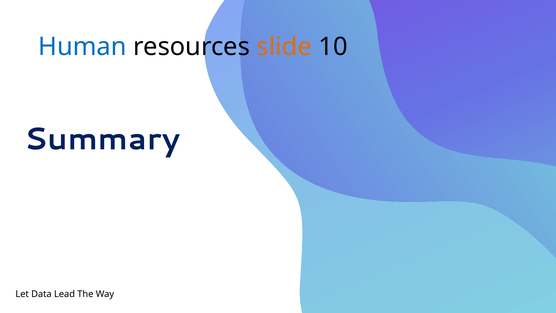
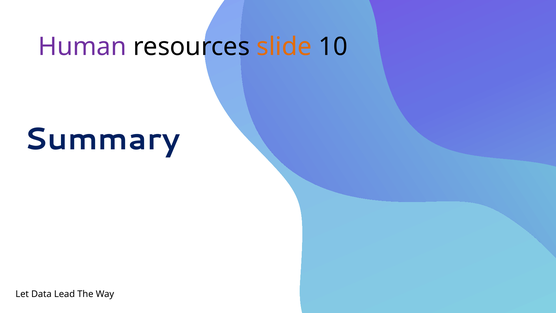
Human colour: blue -> purple
